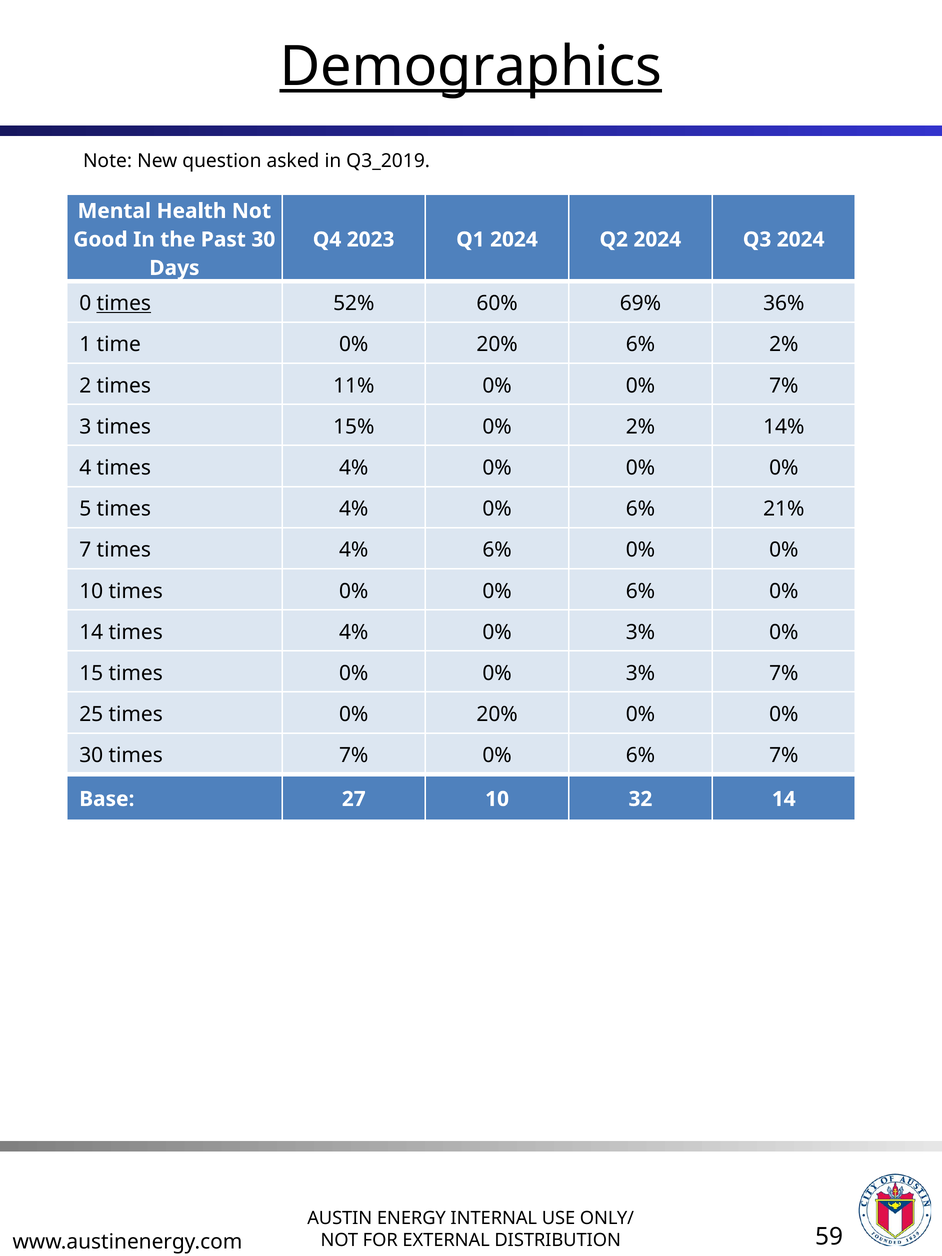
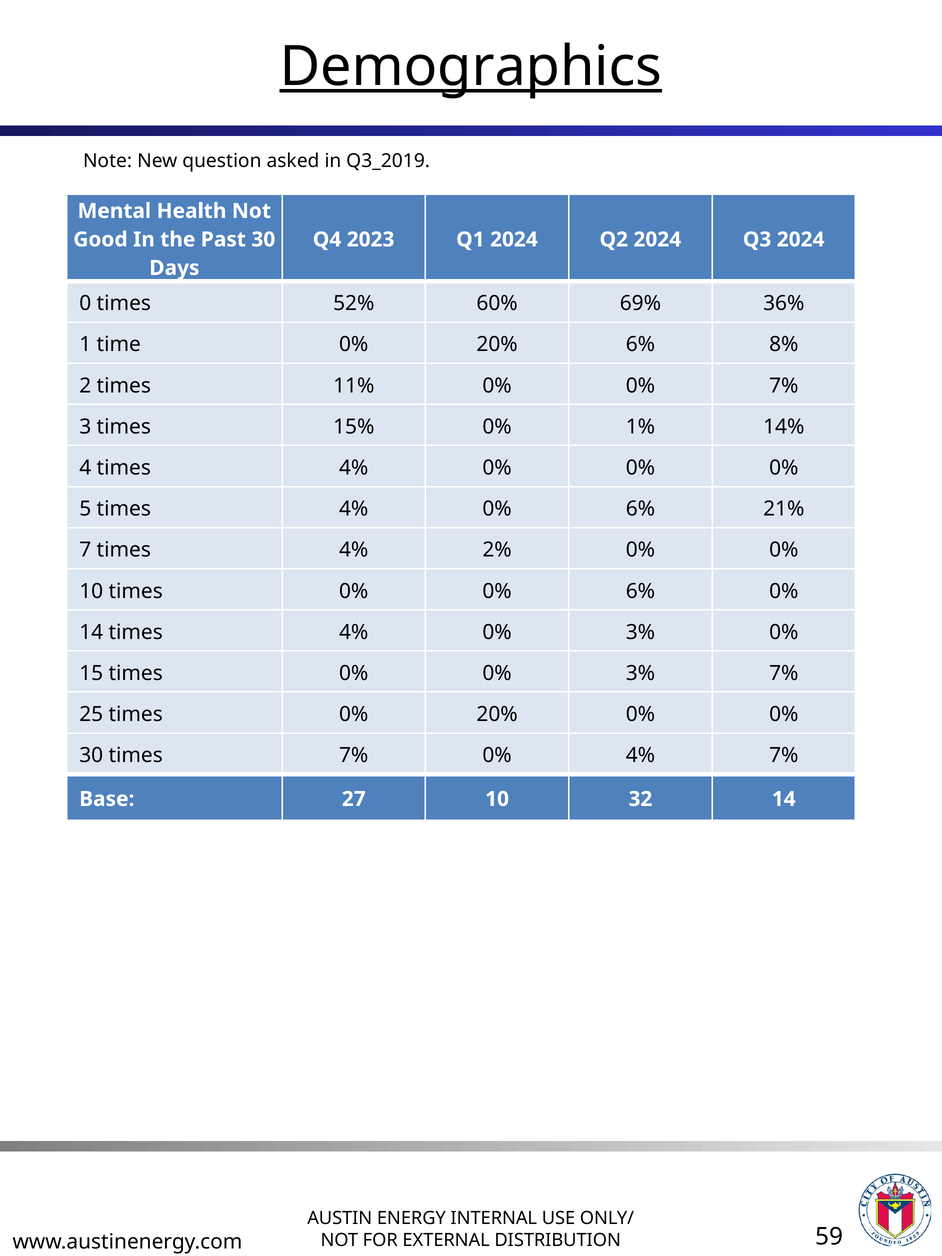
times at (124, 303) underline: present -> none
6% 2%: 2% -> 8%
0% 2%: 2% -> 1%
4% 6%: 6% -> 2%
7% 0% 6%: 6% -> 4%
